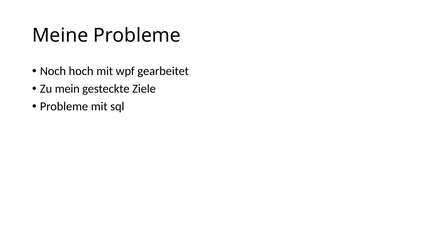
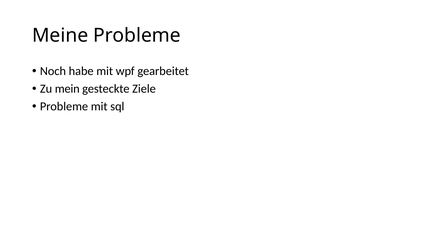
hoch: hoch -> habe
